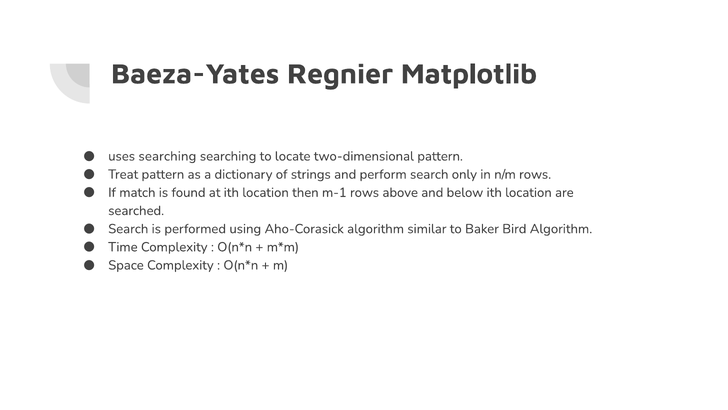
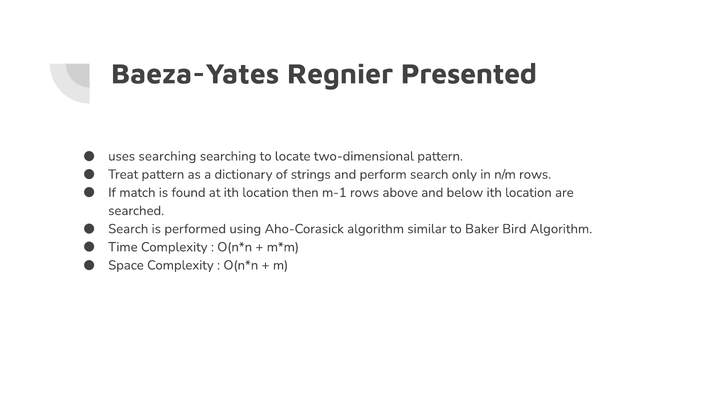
Matplotlib: Matplotlib -> Presented
